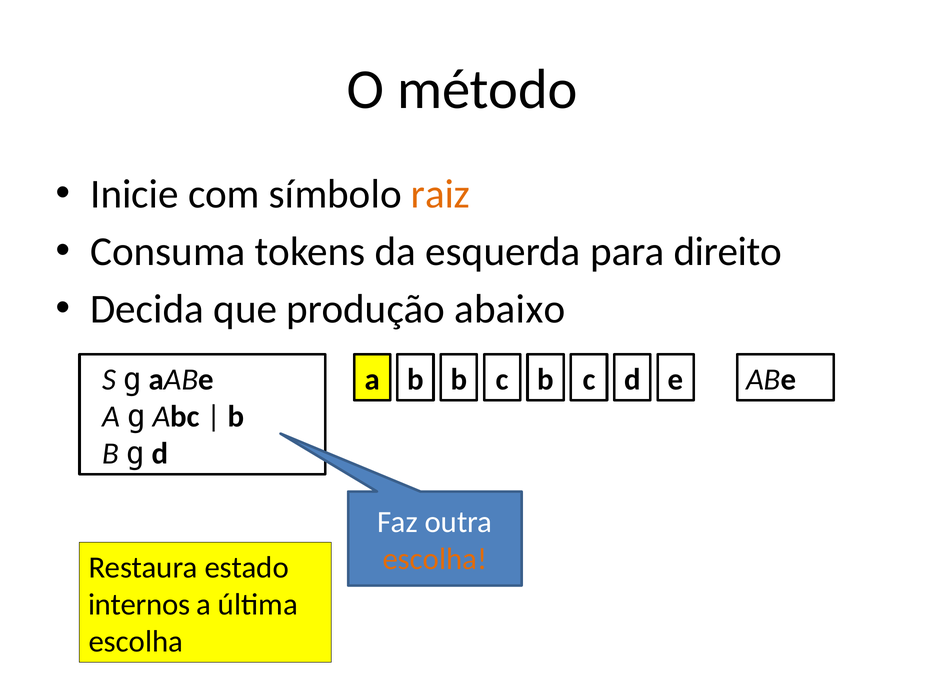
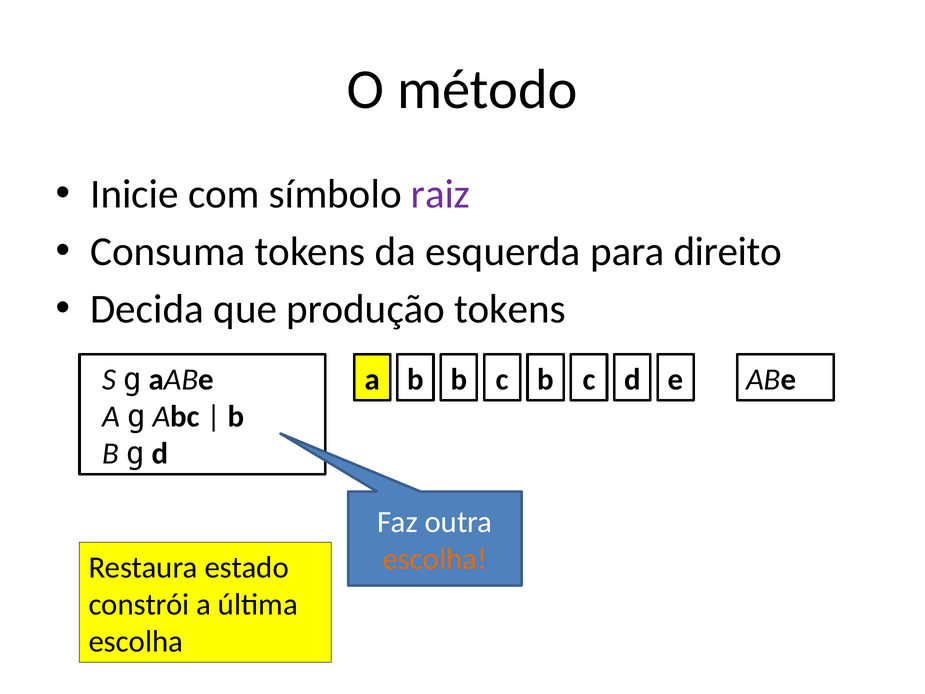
raiz colour: orange -> purple
produção abaixo: abaixo -> tokens
internos: internos -> constrói
